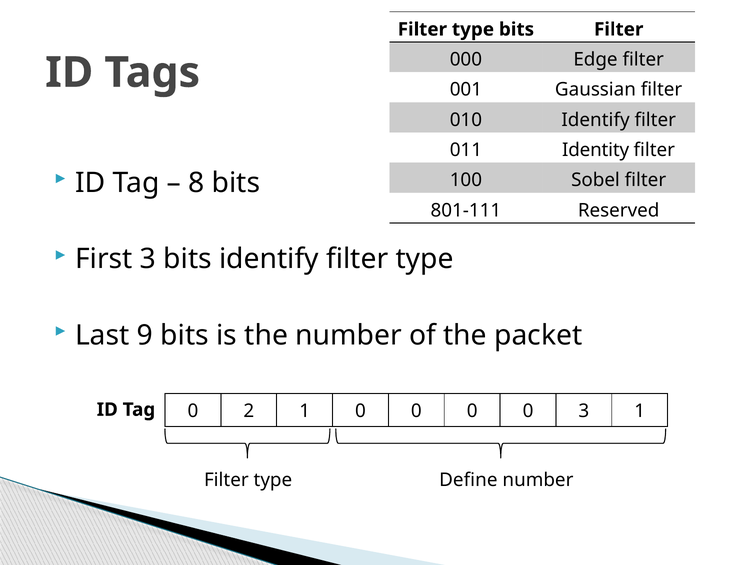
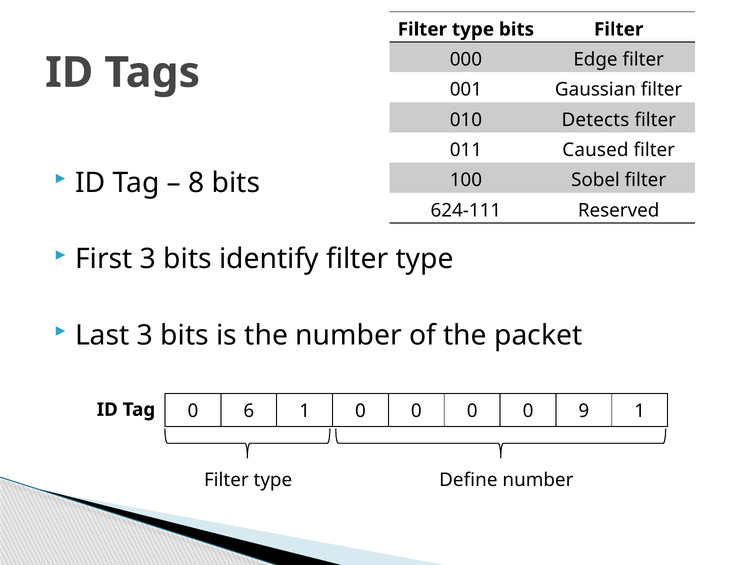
010 Identify: Identify -> Detects
Identity: Identity -> Caused
801-111: 801-111 -> 624-111
Last 9: 9 -> 3
2: 2 -> 6
0 3: 3 -> 9
